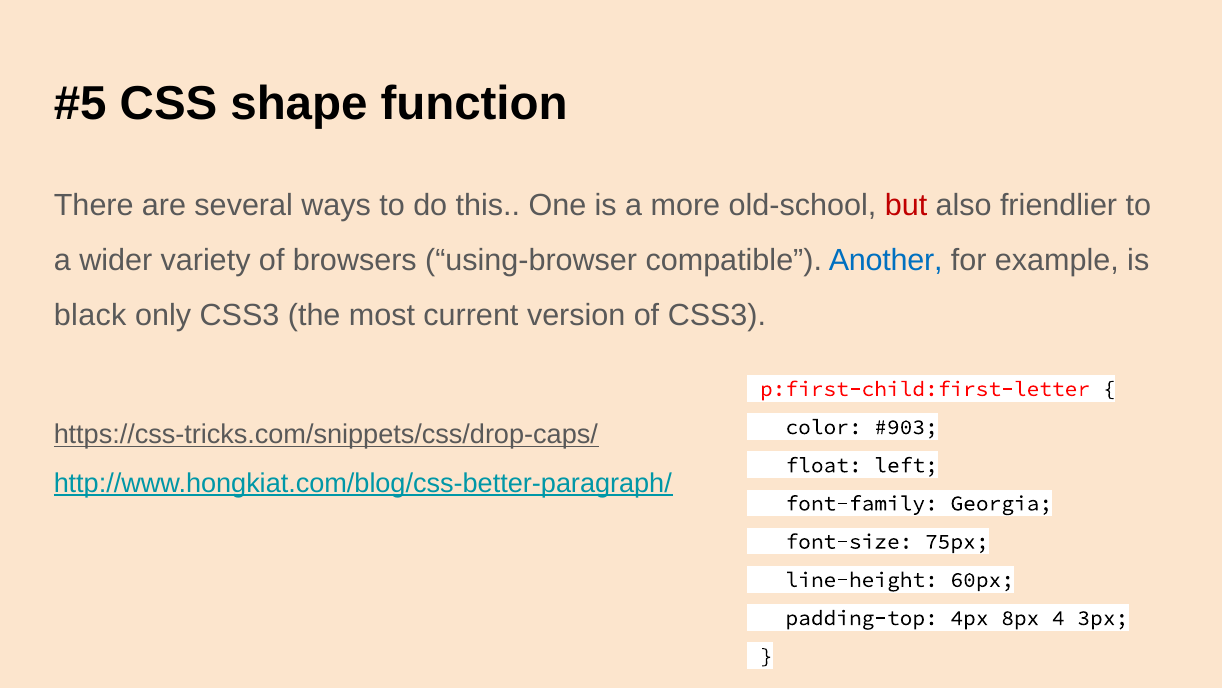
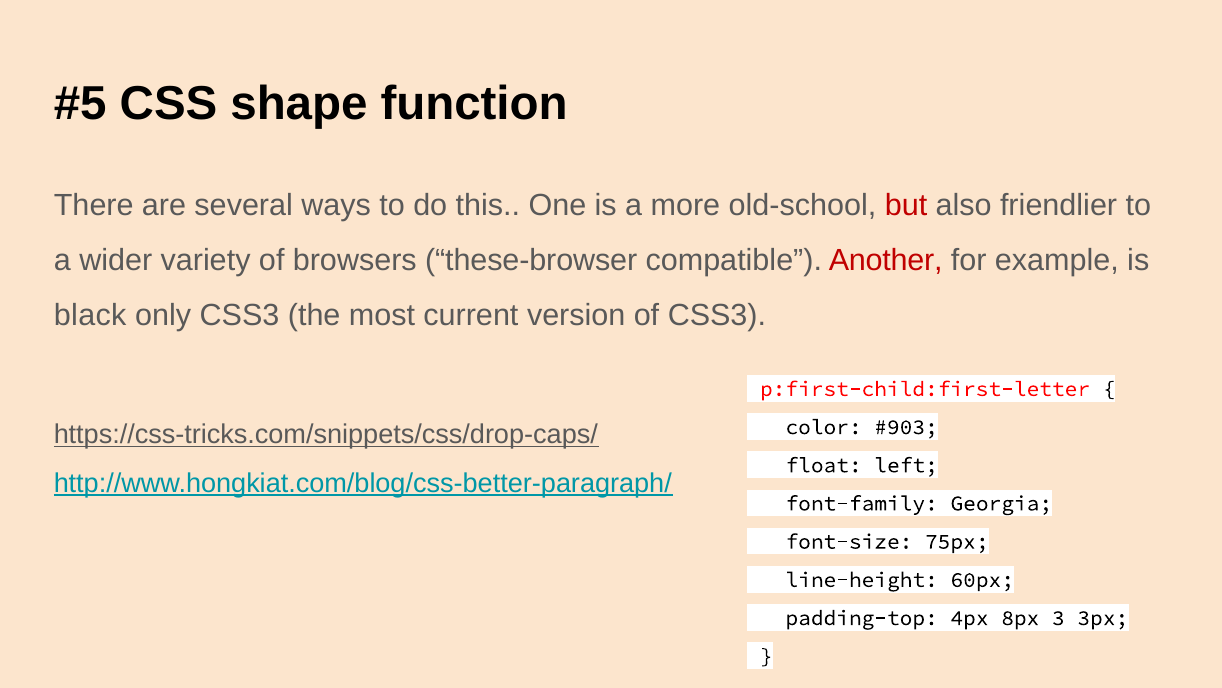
using-browser: using-browser -> these-browser
Another colour: blue -> red
4: 4 -> 3
